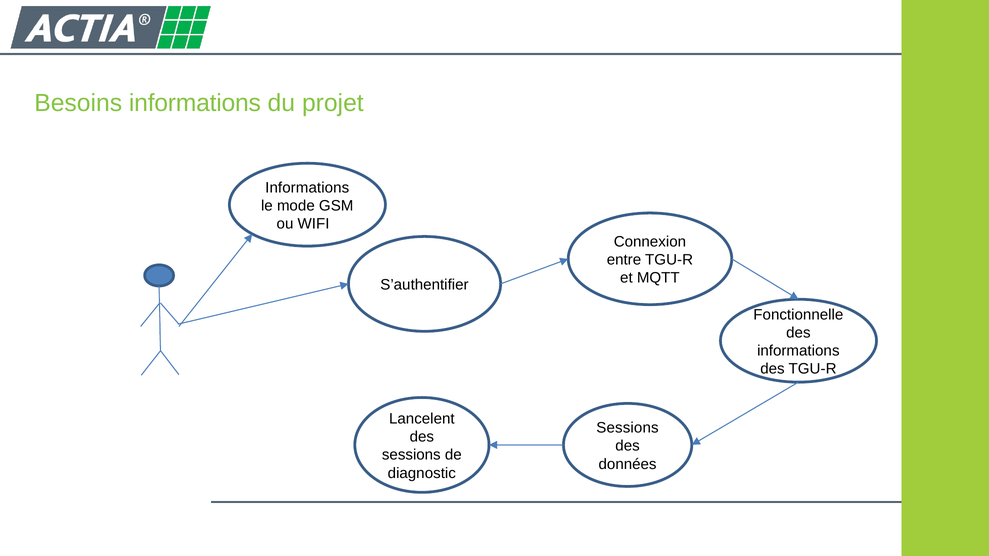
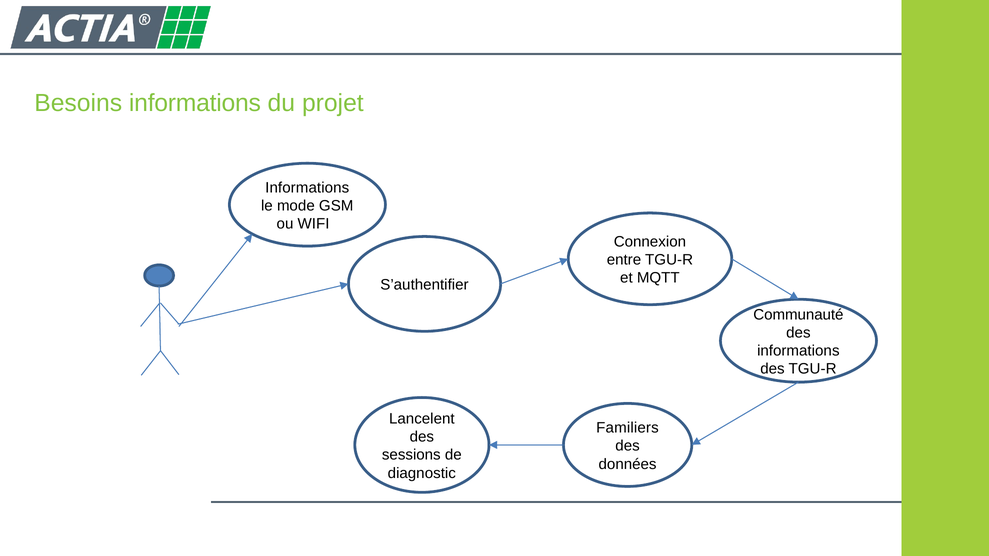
Fonctionnelle: Fonctionnelle -> Communauté
Sessions at (627, 428): Sessions -> Familiers
